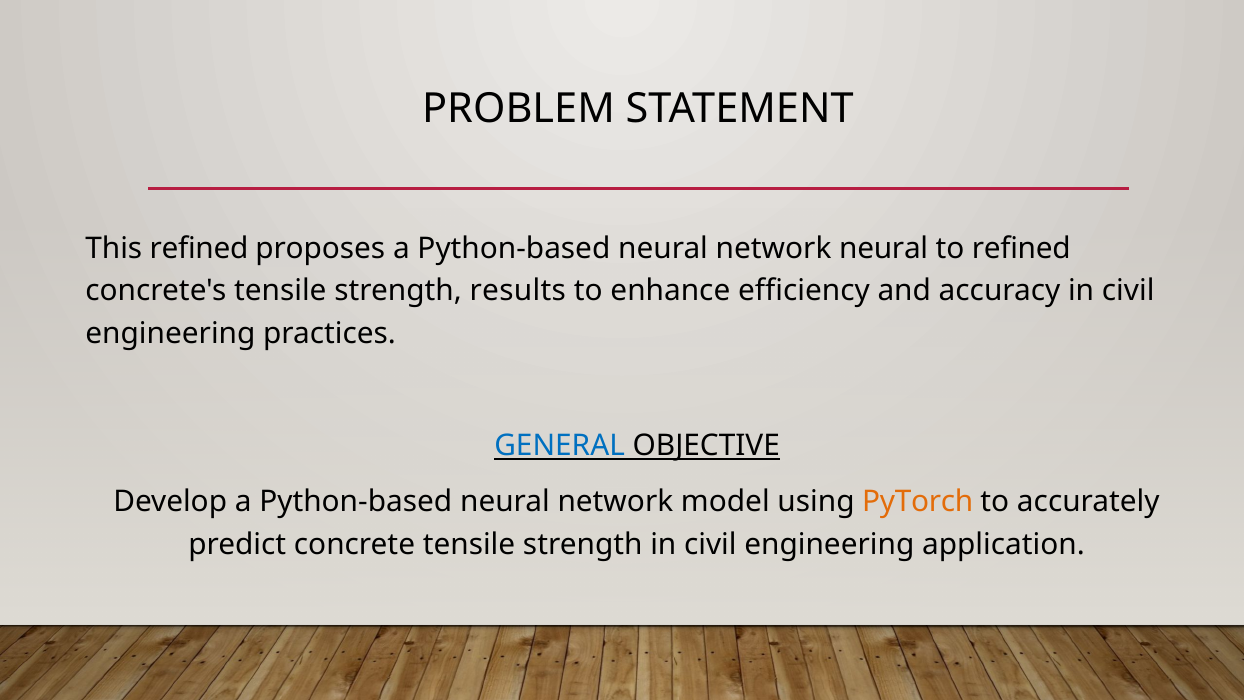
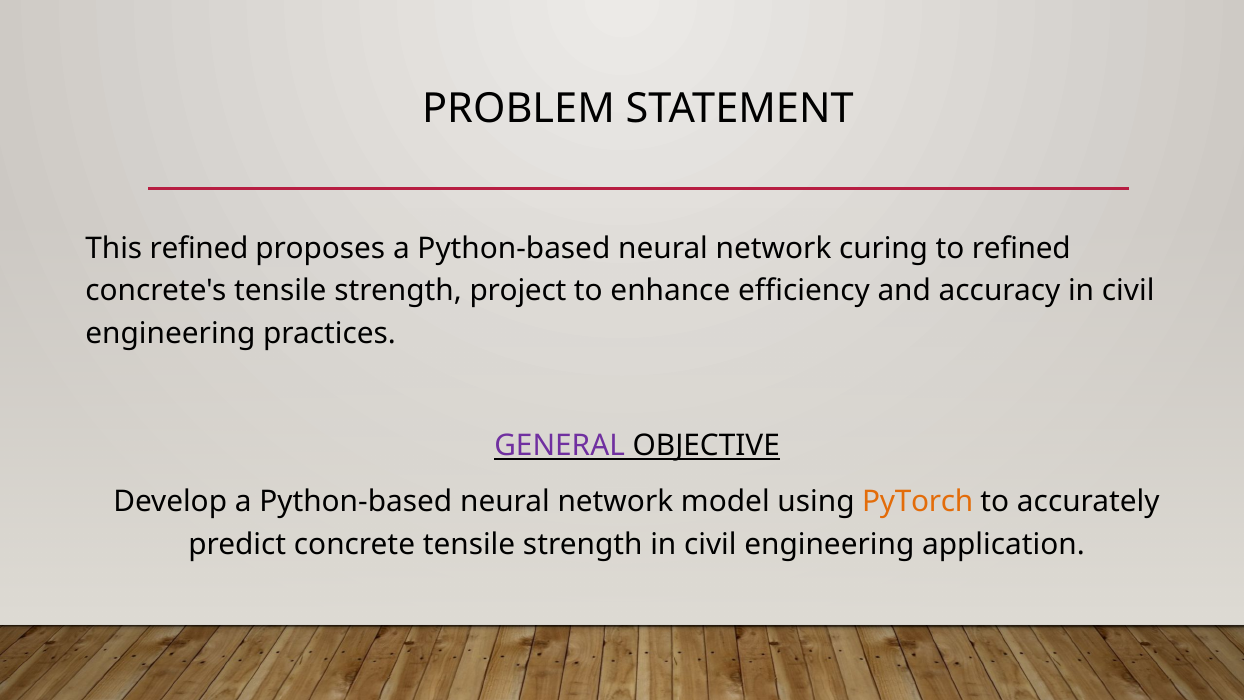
network neural: neural -> curing
results: results -> project
GENERAL colour: blue -> purple
